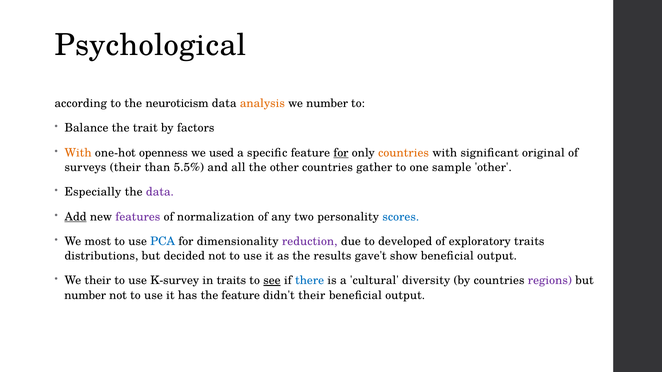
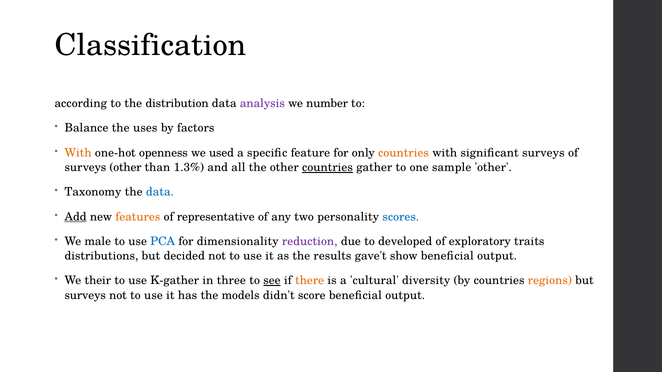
Psychological: Psychological -> Classification
neuroticism: neuroticism -> distribution
analysis colour: orange -> purple
trait: trait -> uses
for at (341, 153) underline: present -> none
significant original: original -> surveys
surveys their: their -> other
5.5%: 5.5% -> 1.3%
countries at (327, 168) underline: none -> present
Especially: Especially -> Taxonomy
data at (160, 192) colour: purple -> blue
features colour: purple -> orange
normalization: normalization -> representative
most: most -> male
K-survey: K-survey -> K-gather
in traits: traits -> three
there colour: blue -> orange
regions colour: purple -> orange
number at (85, 296): number -> surveys
the feature: feature -> models
didn't their: their -> score
